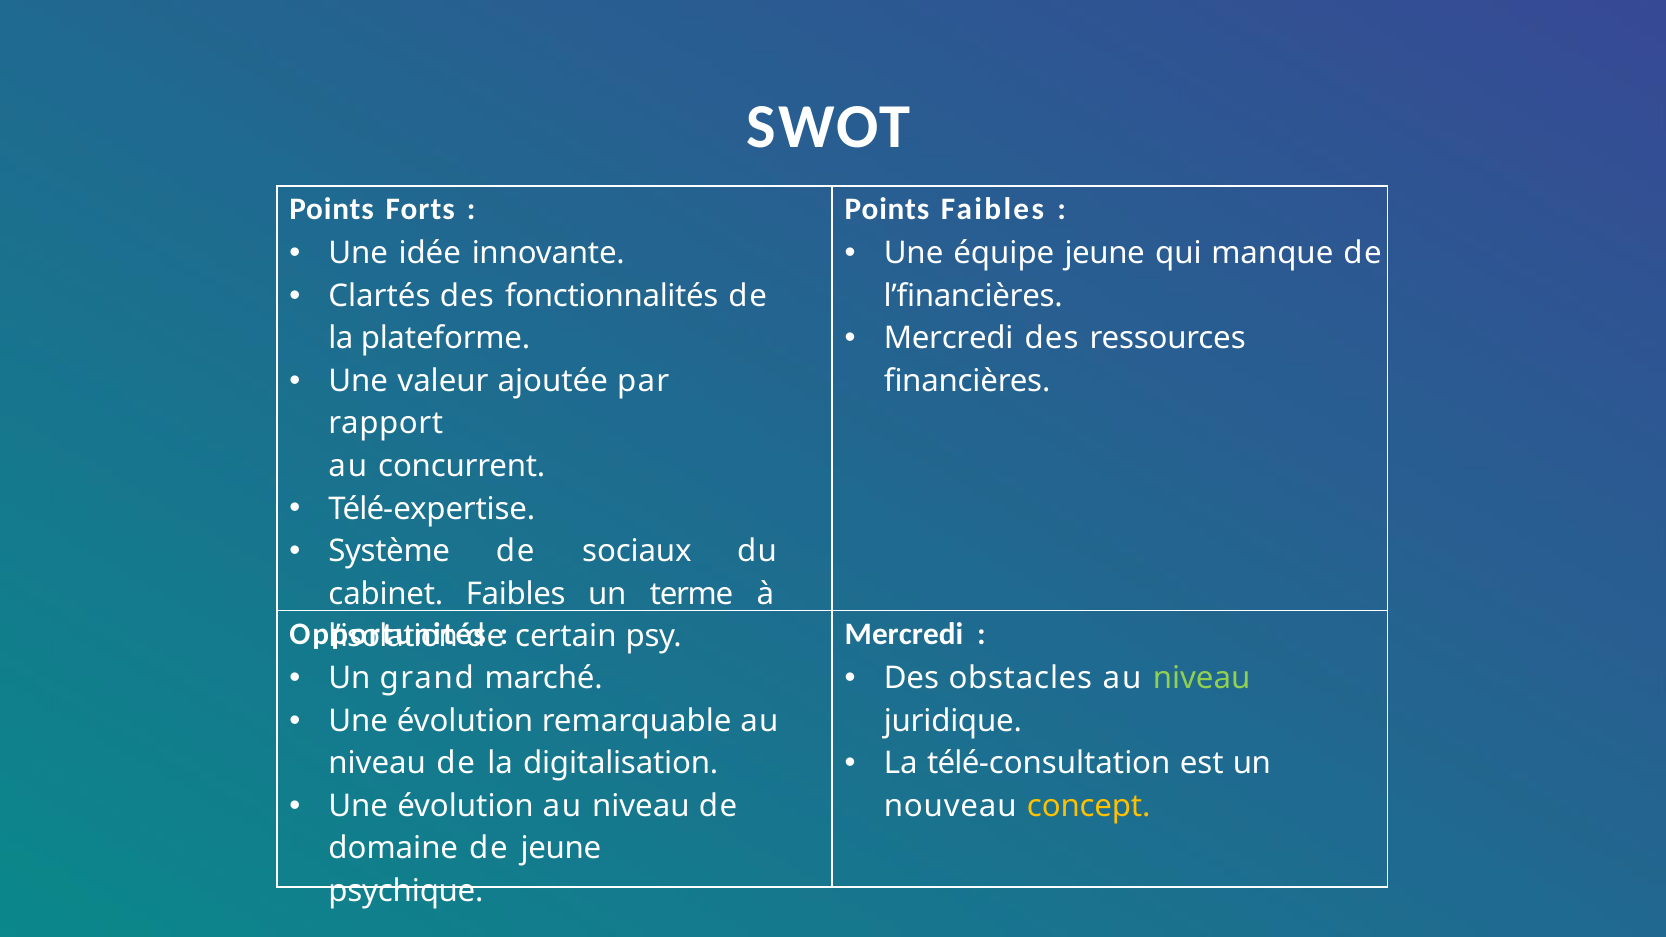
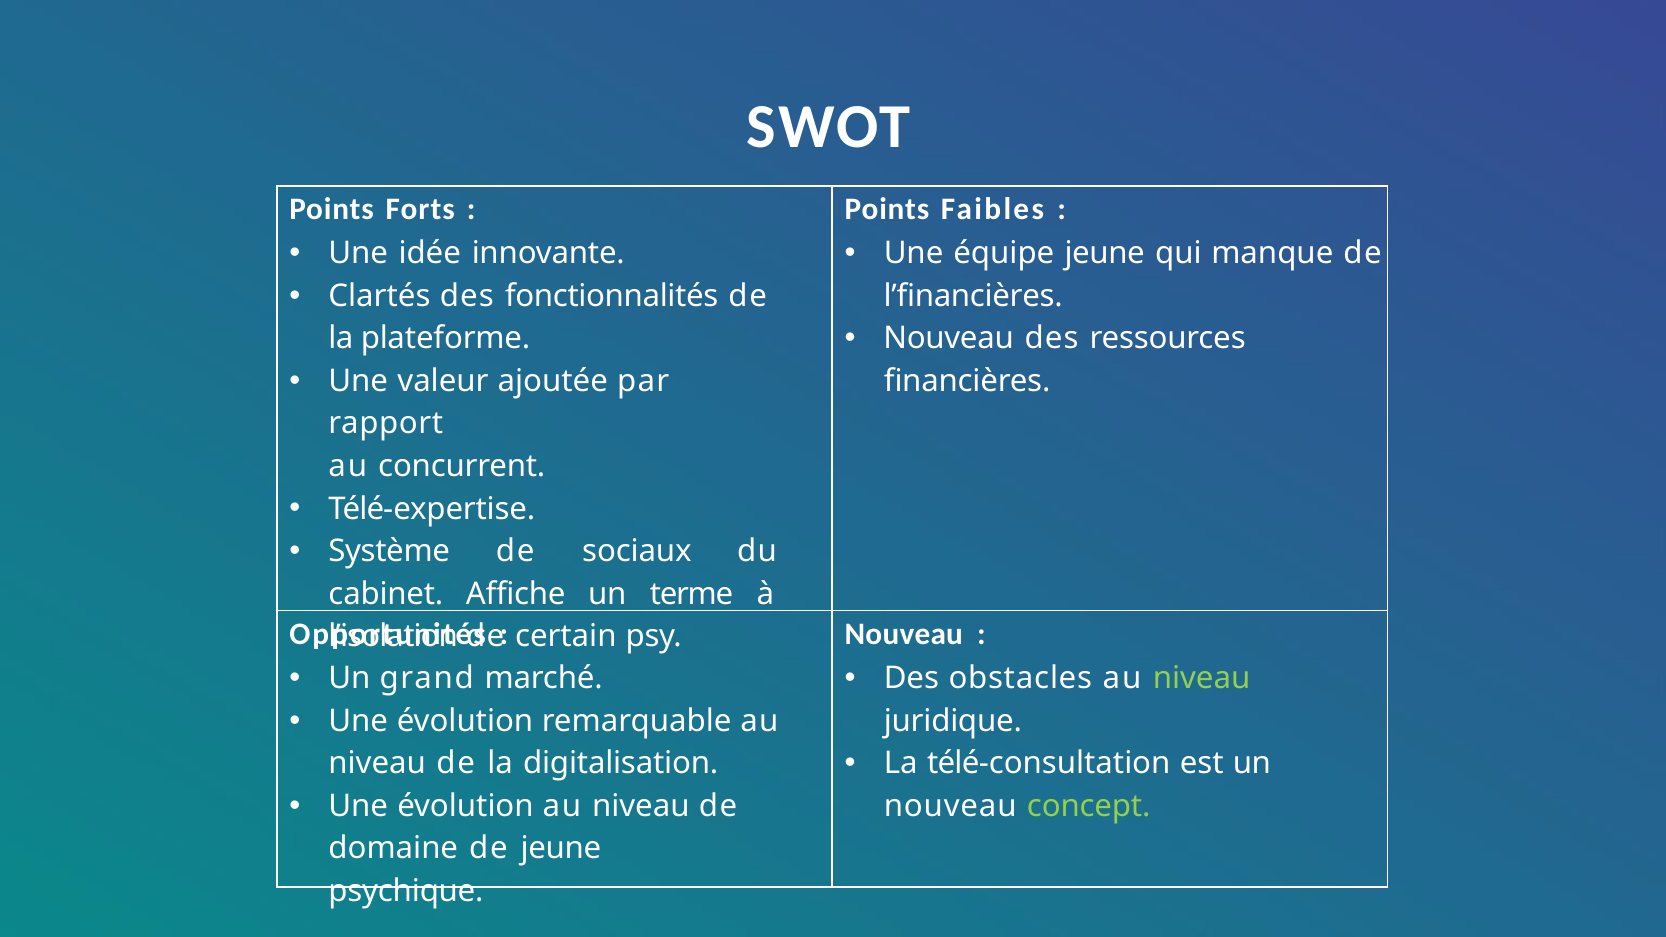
Mercredi at (949, 339): Mercredi -> Nouveau
cabinet Faibles: Faibles -> Affiche
Mercredi at (904, 634): Mercredi -> Nouveau
concept colour: yellow -> light green
